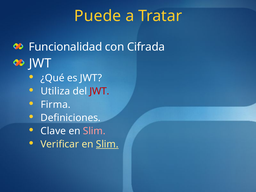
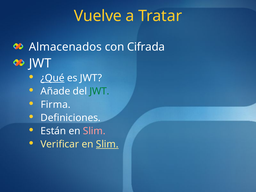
Puede: Puede -> Vuelve
Funcionalidad: Funcionalidad -> Almacenados
¿Qué underline: none -> present
Utiliza: Utiliza -> Añade
JWT at (99, 91) colour: red -> green
Clave: Clave -> Están
